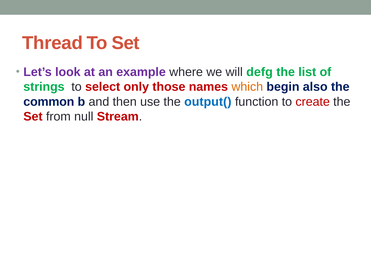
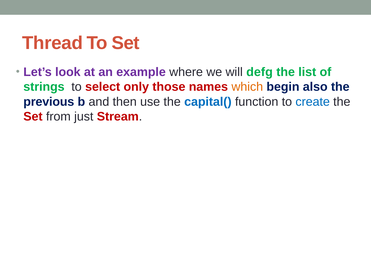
common: common -> previous
output(: output( -> capital(
create colour: red -> blue
null: null -> just
